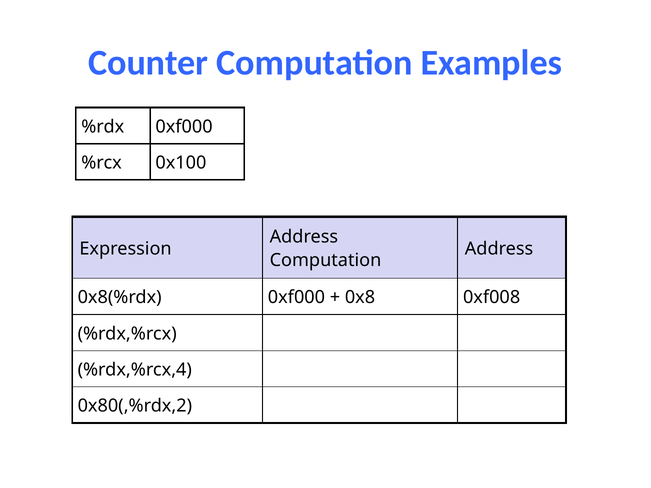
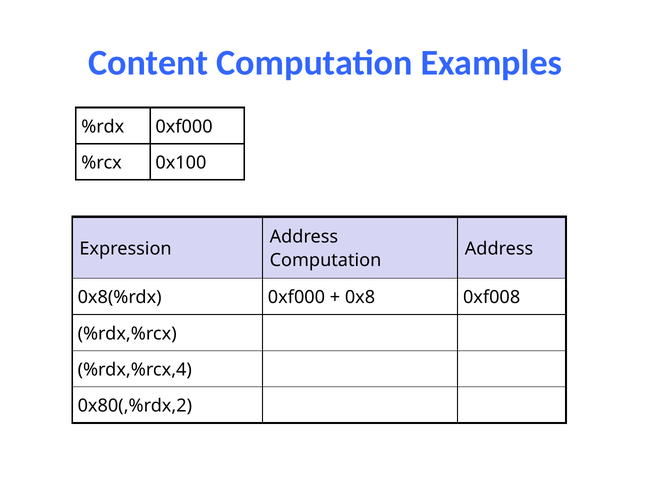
Counter: Counter -> Content
